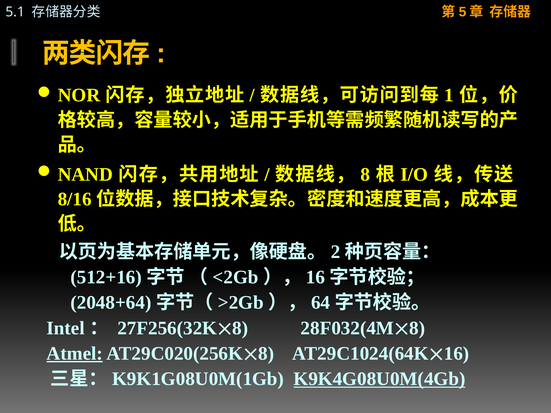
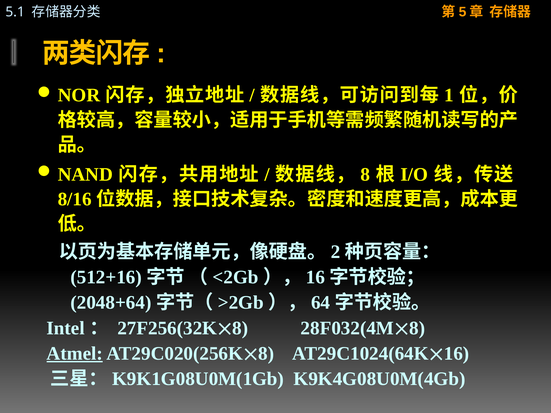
K9K4G08U0M(4Gb underline: present -> none
